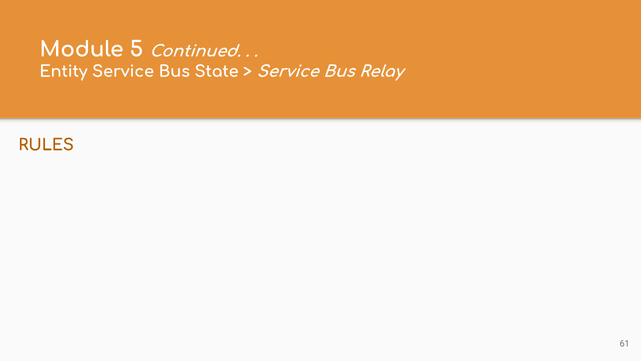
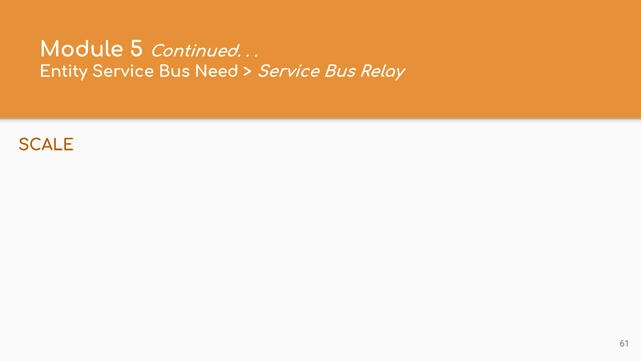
State: State -> Need
RULES: RULES -> SCALE
